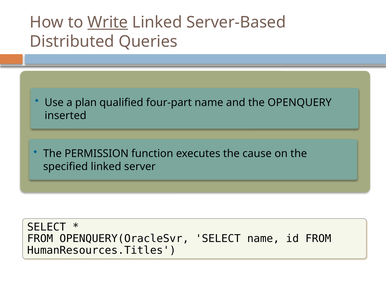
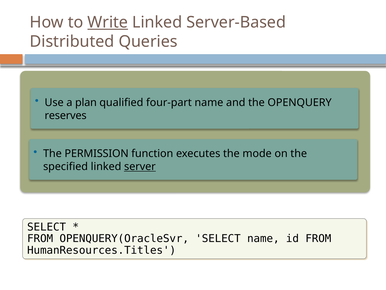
inserted: inserted -> reserves
cause: cause -> mode
server underline: none -> present
